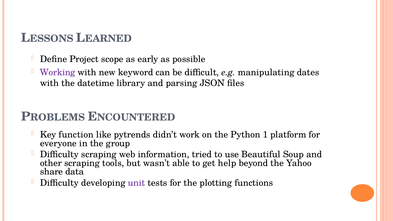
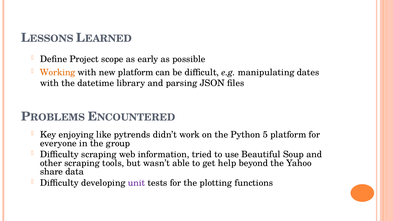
Working colour: purple -> orange
new keyword: keyword -> platform
function: function -> enjoying
1: 1 -> 5
